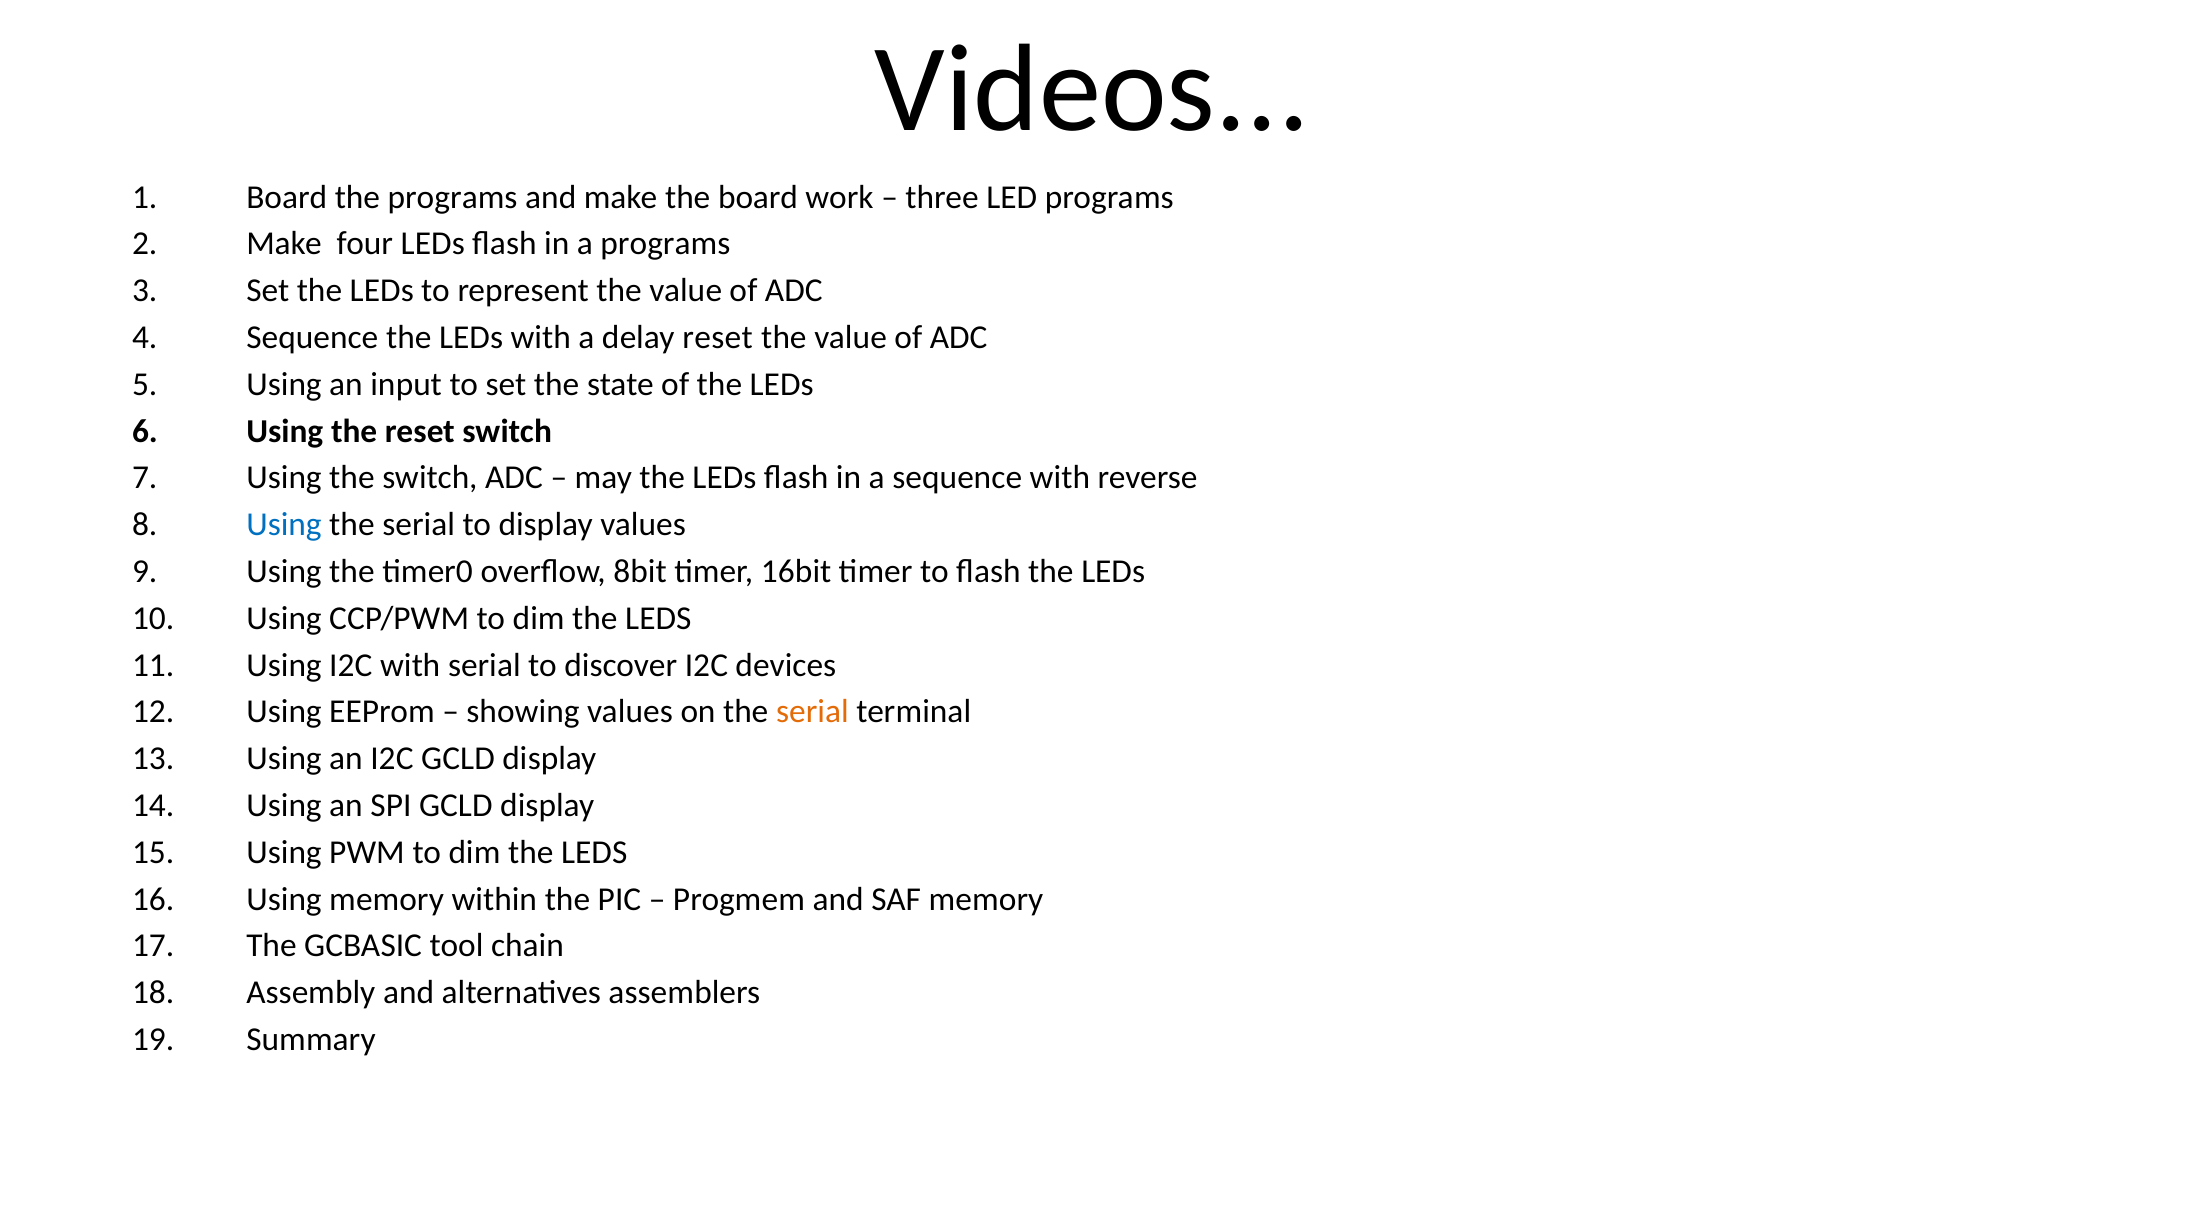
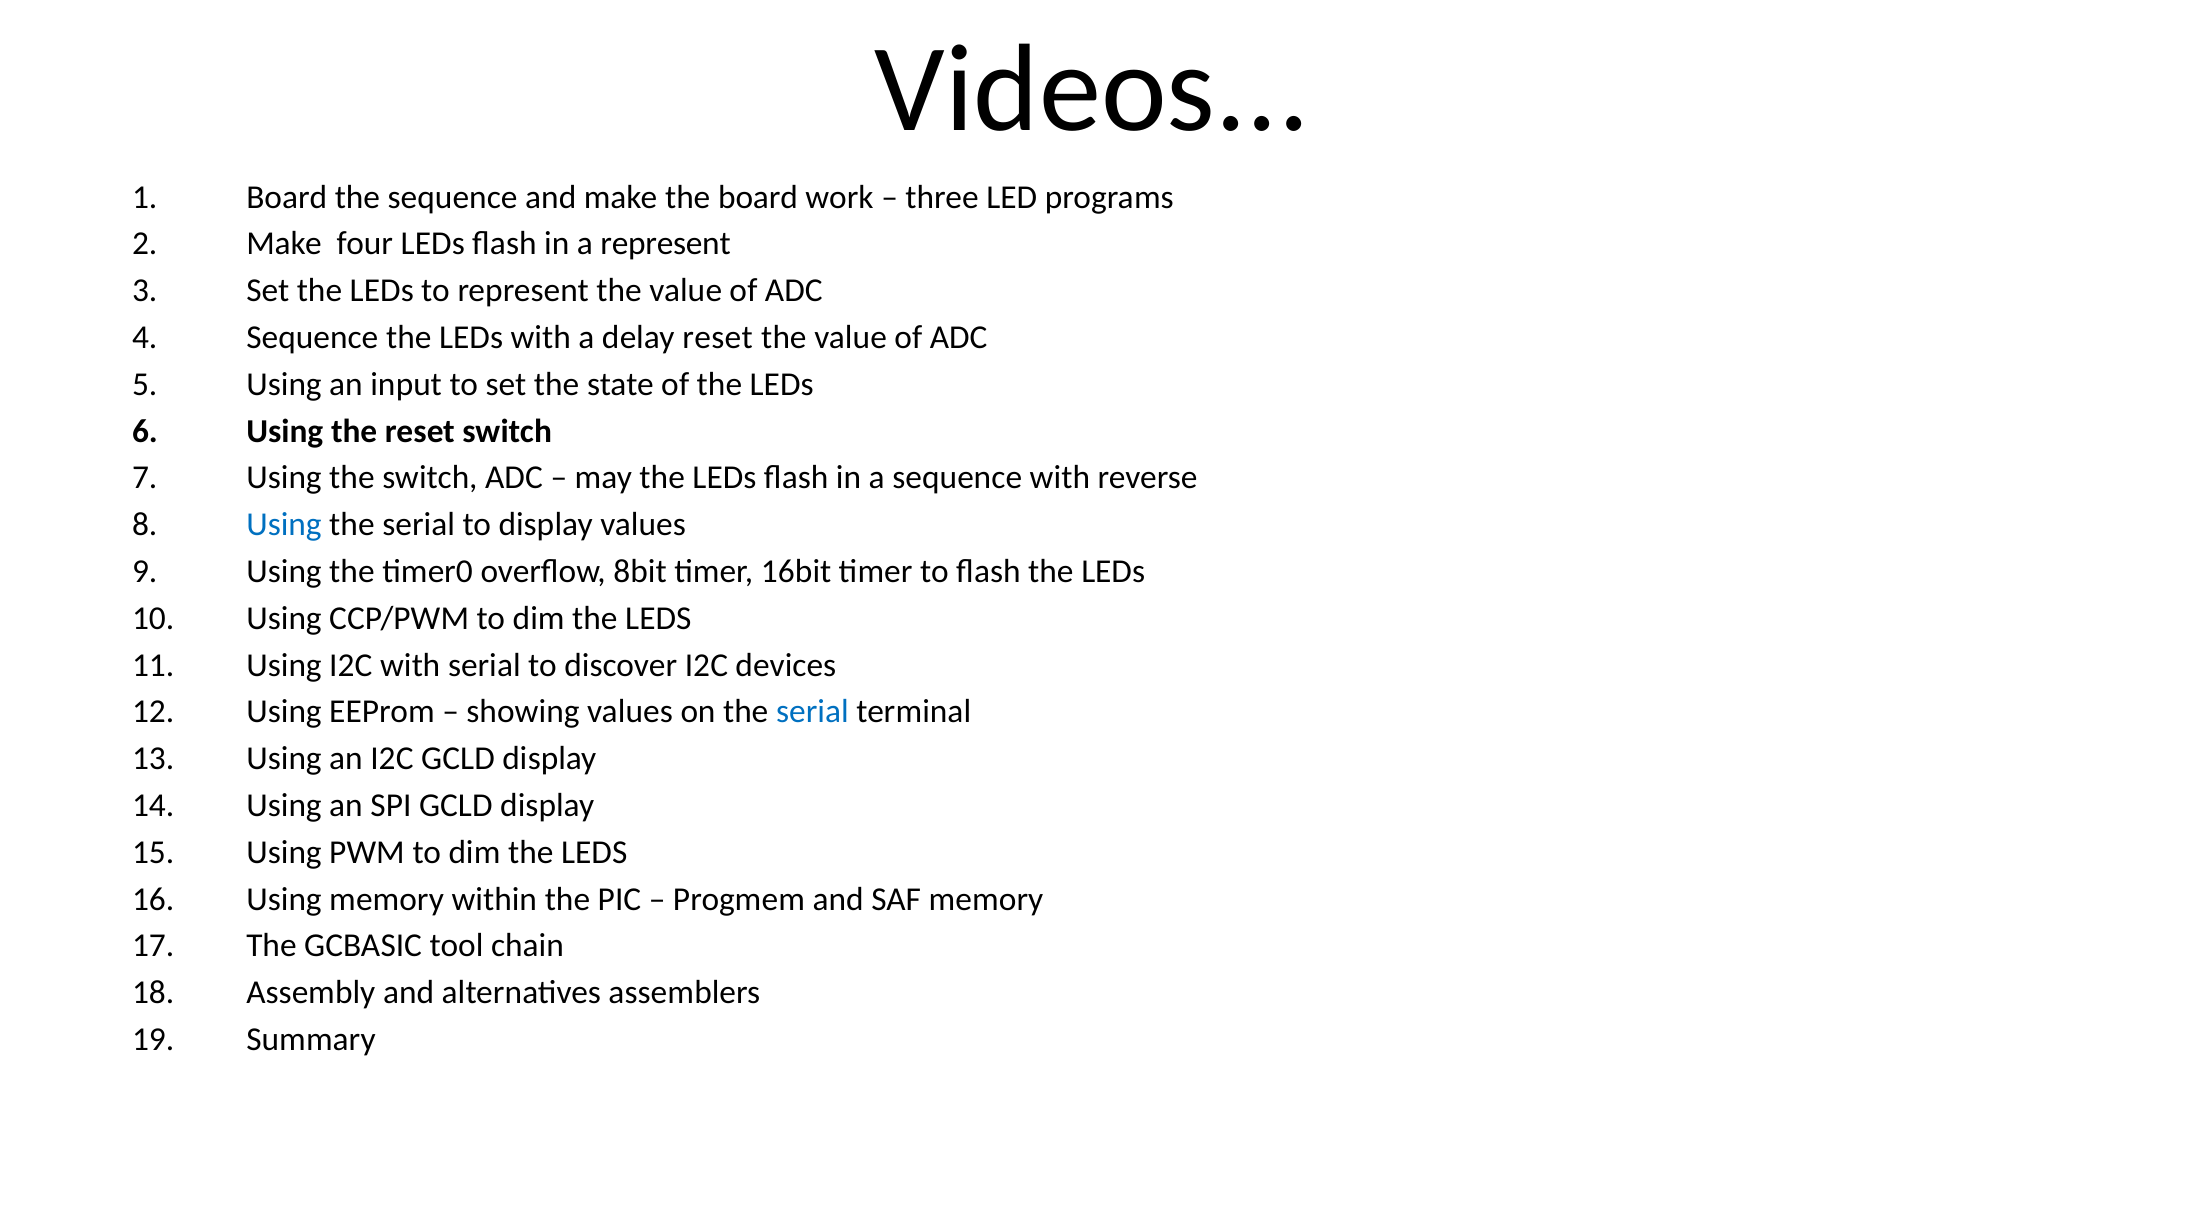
the programs: programs -> sequence
a programs: programs -> represent
serial at (812, 712) colour: orange -> blue
